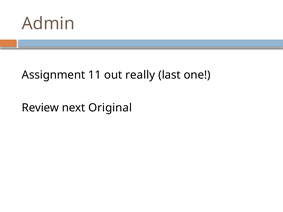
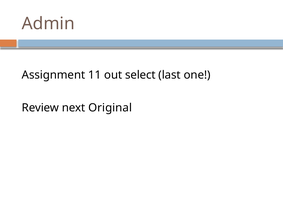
really: really -> select
